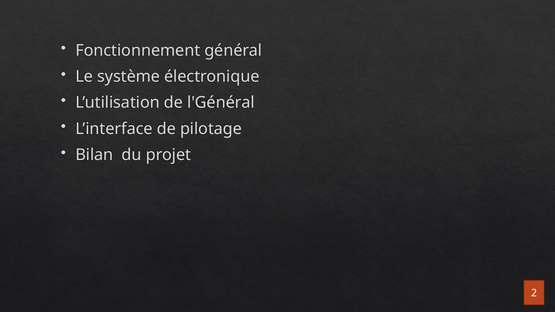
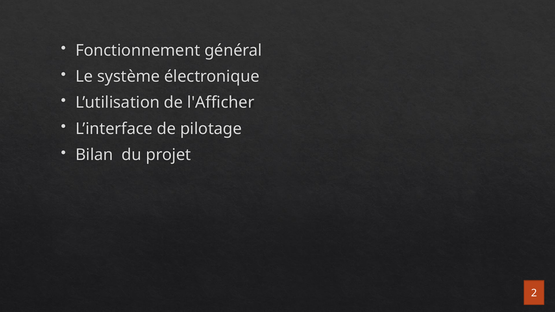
l'Général: l'Général -> l'Afficher
